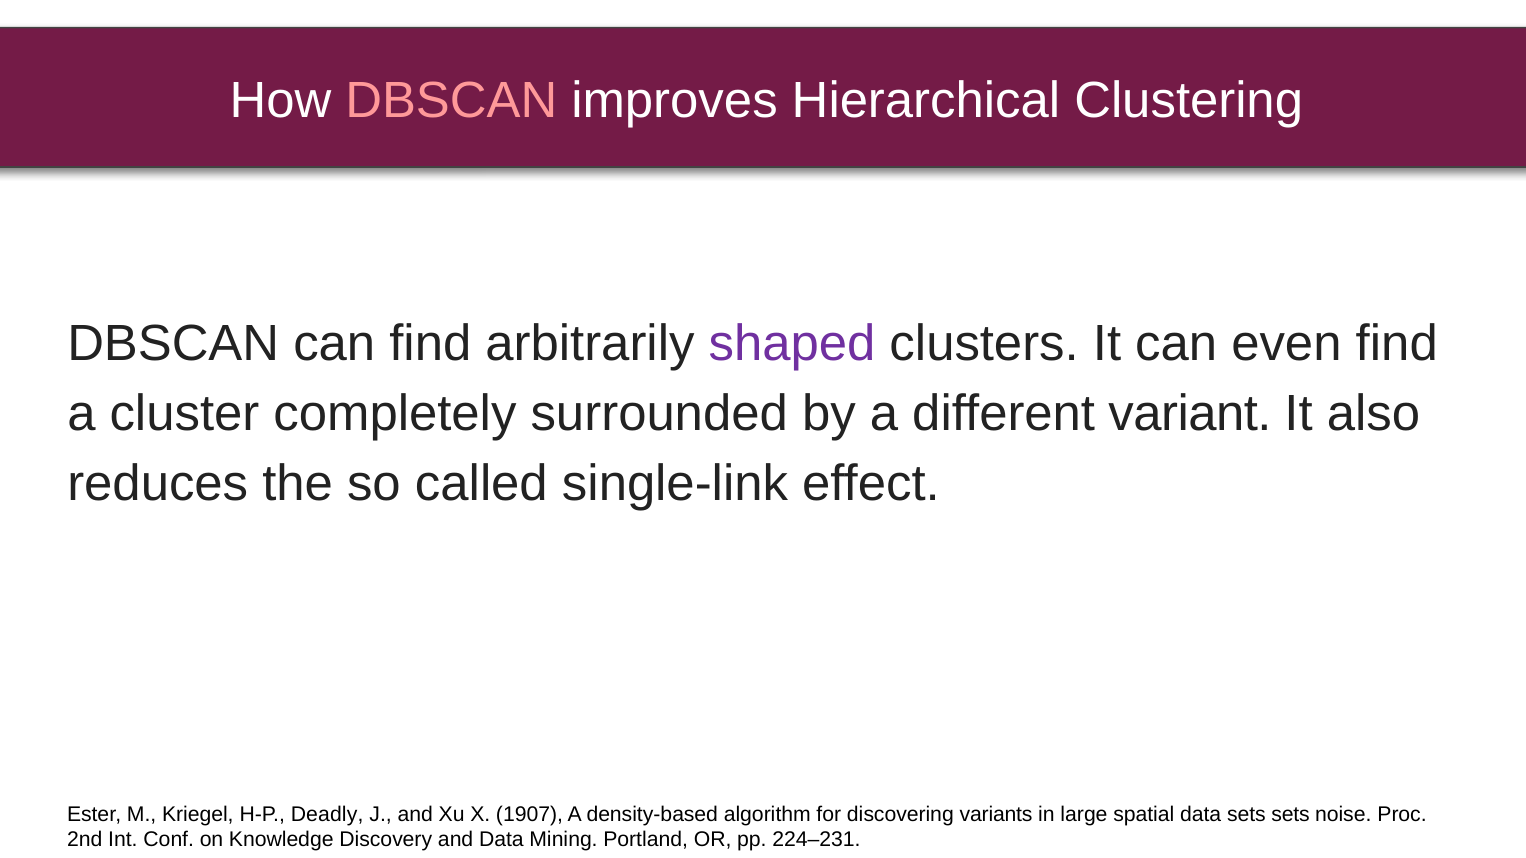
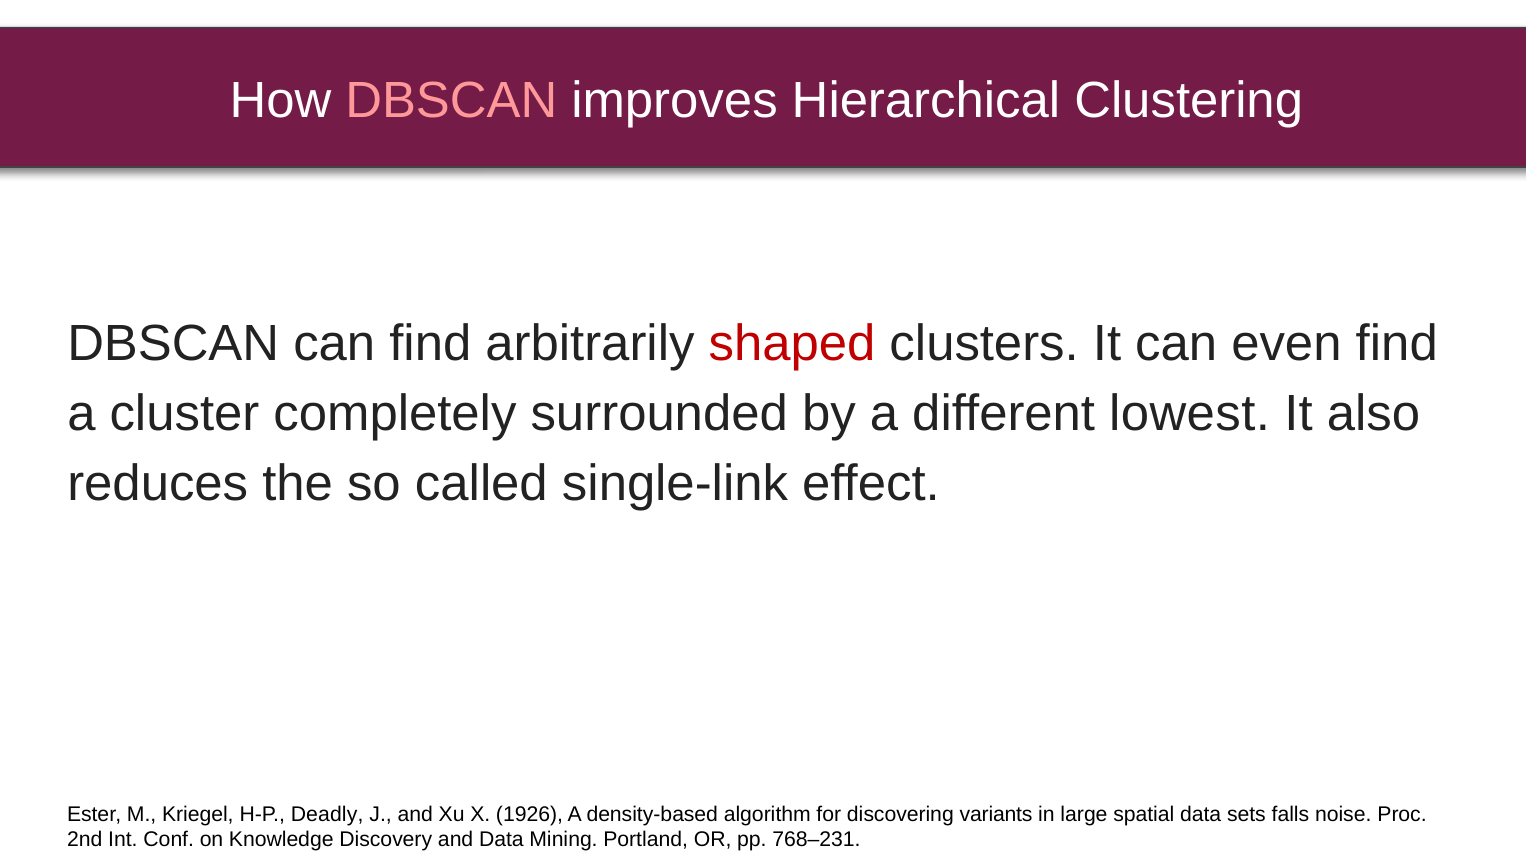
shaped colour: purple -> red
variant: variant -> lowest
1907: 1907 -> 1926
sets sets: sets -> falls
224–231: 224–231 -> 768–231
